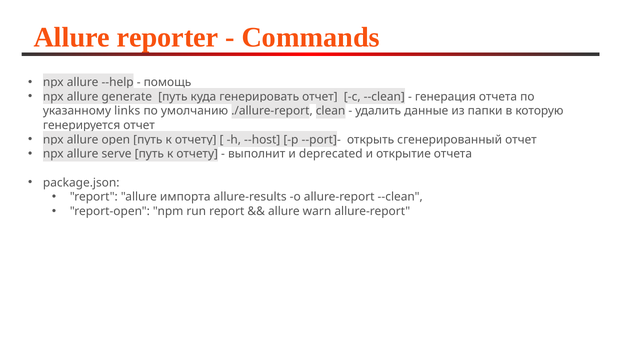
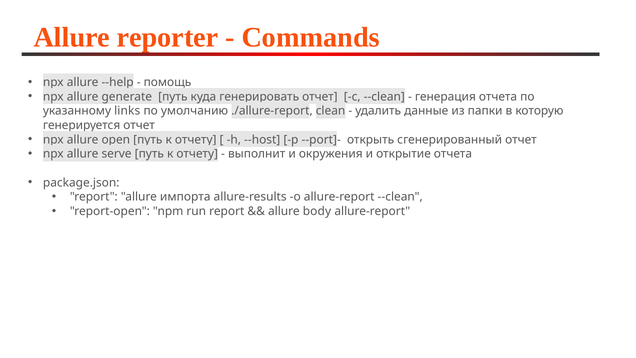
deprecated: deprecated -> окружения
warn: warn -> body
